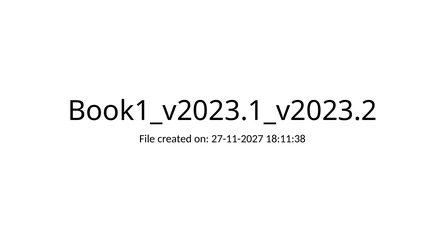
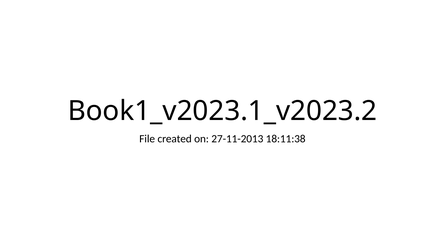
27-11-2027: 27-11-2027 -> 27-11-2013
